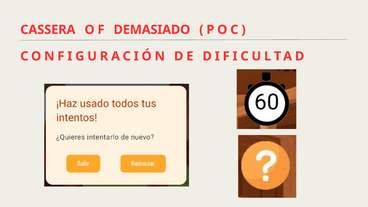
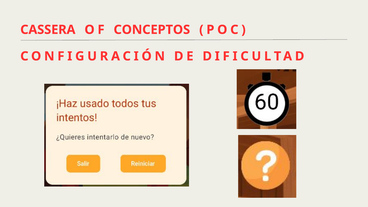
DEMASIADO: DEMASIADO -> CONCEPTOS
